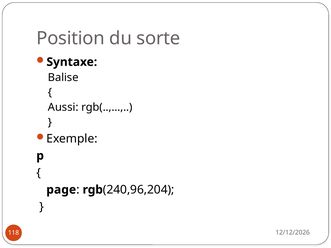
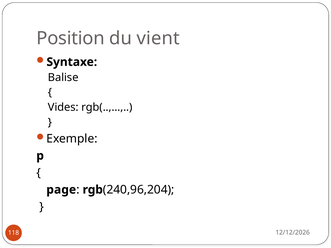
sorte: sorte -> vient
Aussi: Aussi -> Vides
